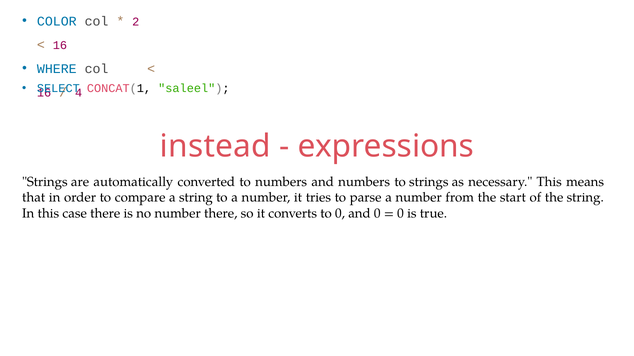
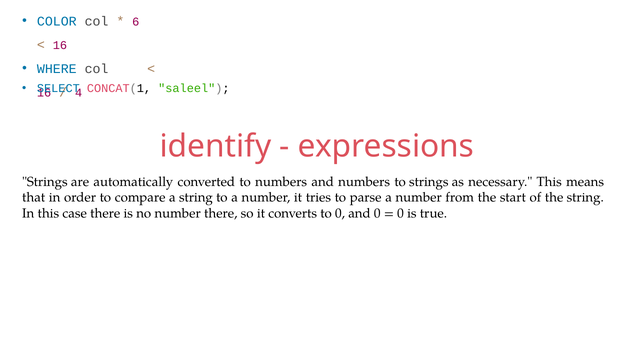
2: 2 -> 6
instead: instead -> identify
